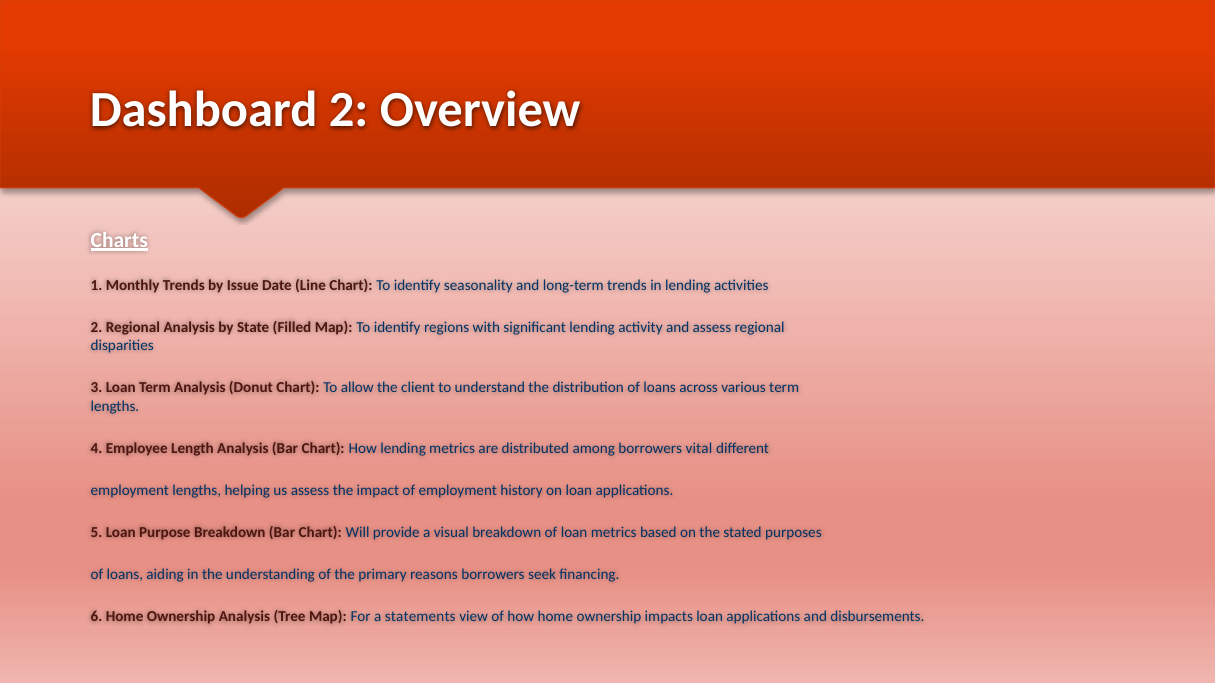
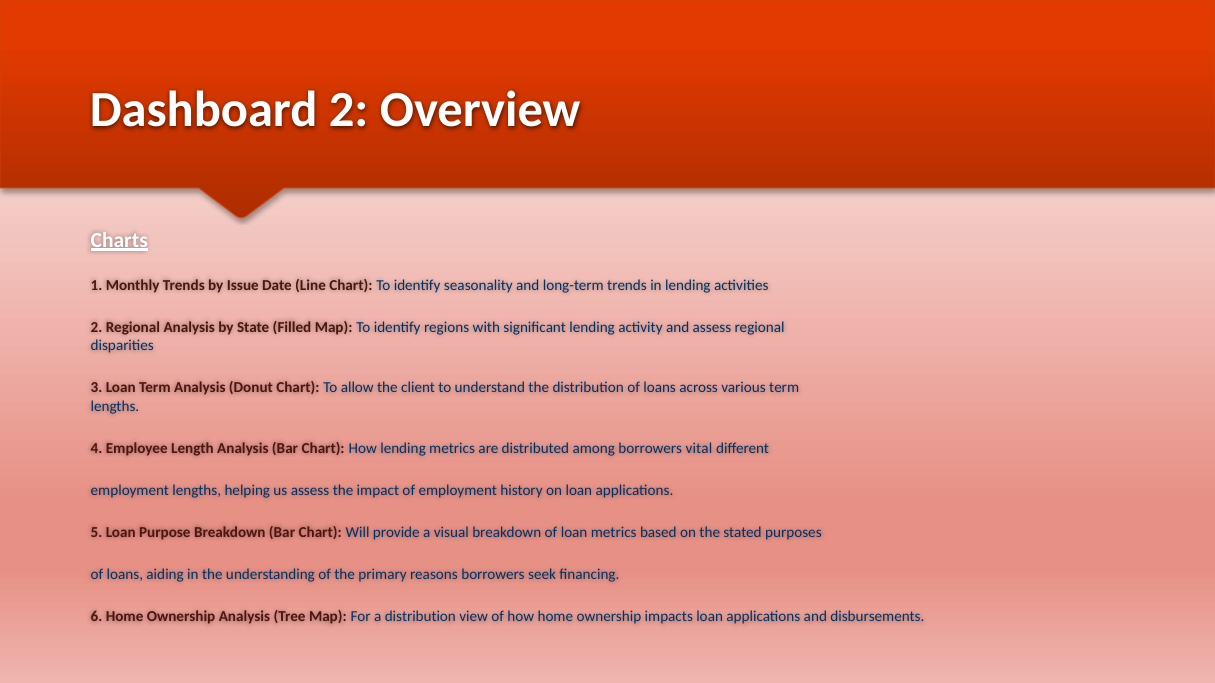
a statements: statements -> distribution
